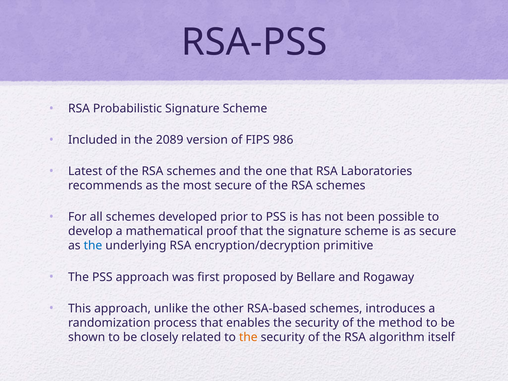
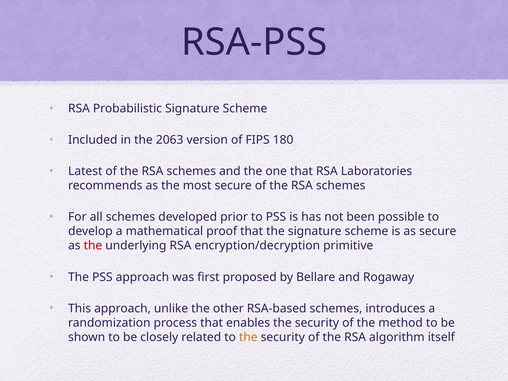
2089: 2089 -> 2063
986: 986 -> 180
the at (93, 246) colour: blue -> red
